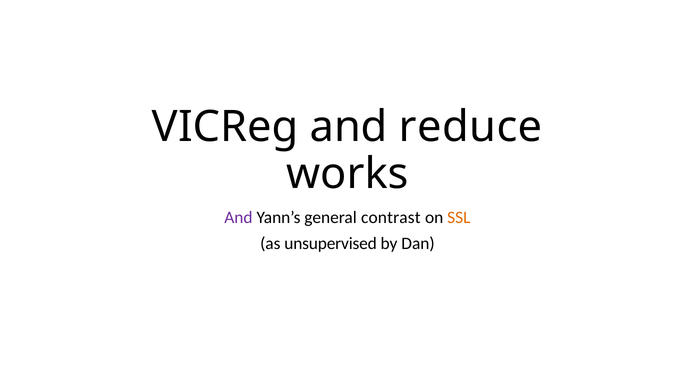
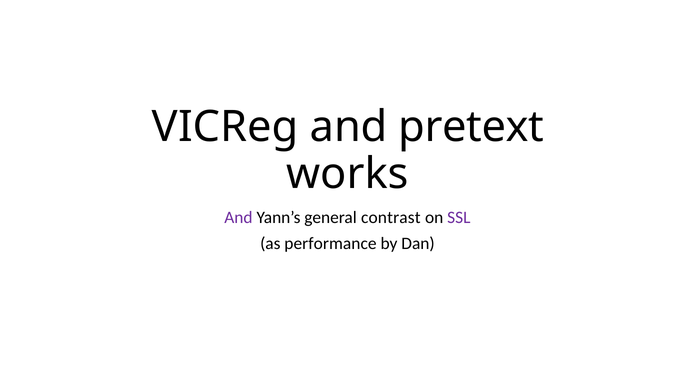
reduce: reduce -> pretext
SSL colour: orange -> purple
unsupervised: unsupervised -> performance
